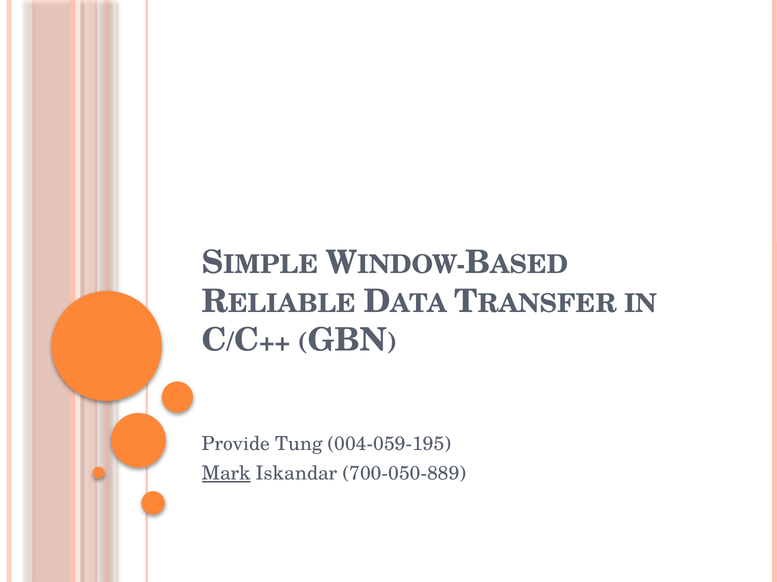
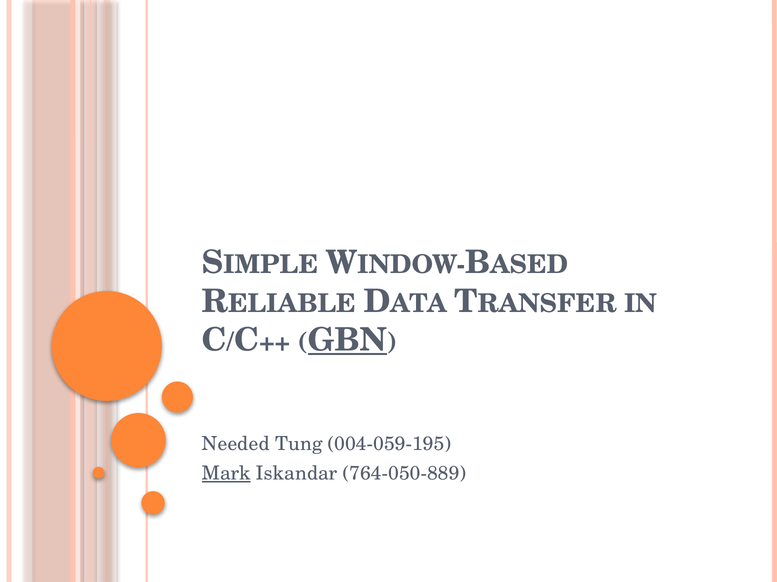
GBN underline: none -> present
Provide: Provide -> Needed
700-050-889: 700-050-889 -> 764-050-889
